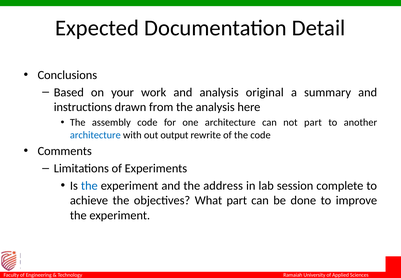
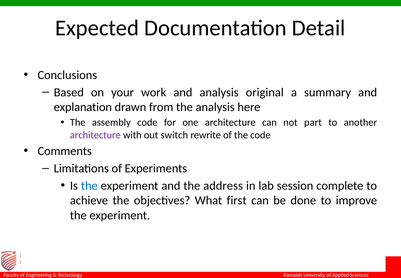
instructions: instructions -> explanation
architecture at (95, 135) colour: blue -> purple
output: output -> switch
What part: part -> first
